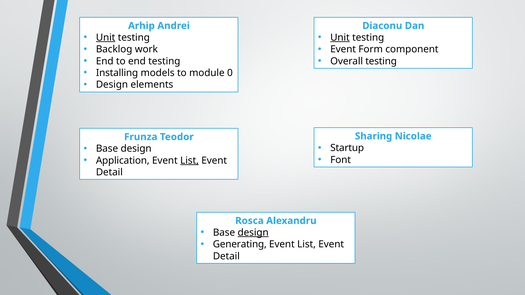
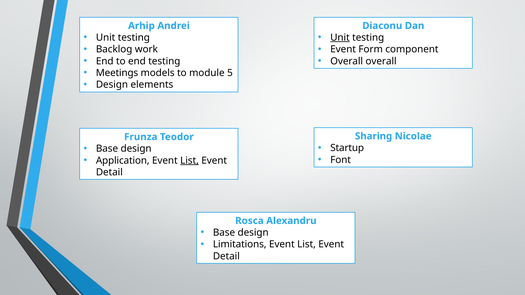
Unit at (106, 38) underline: present -> none
Overall testing: testing -> overall
Installing: Installing -> Meetings
0: 0 -> 5
design at (253, 233) underline: present -> none
Generating: Generating -> Limitations
